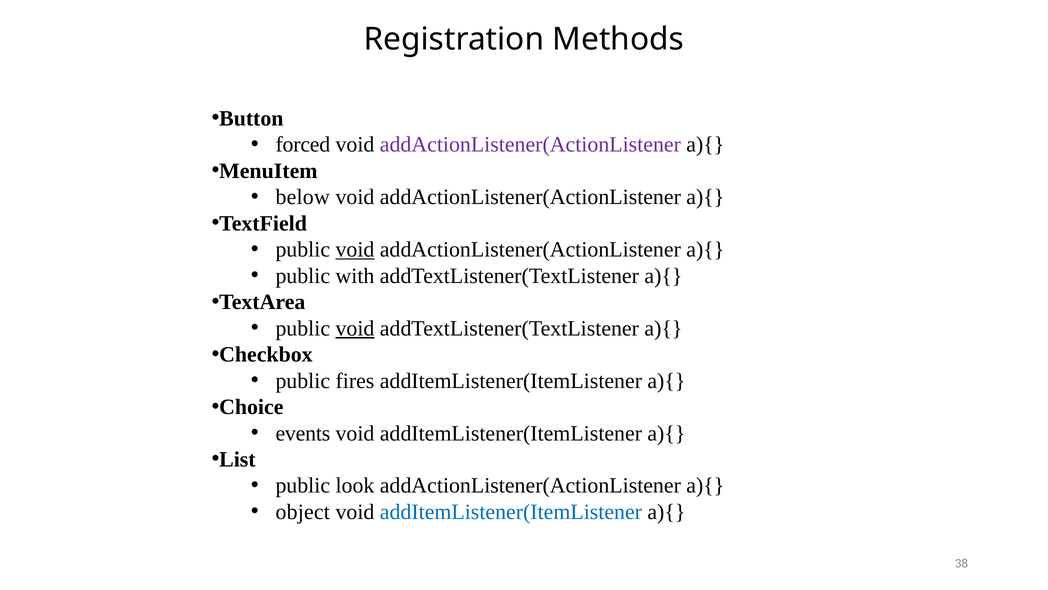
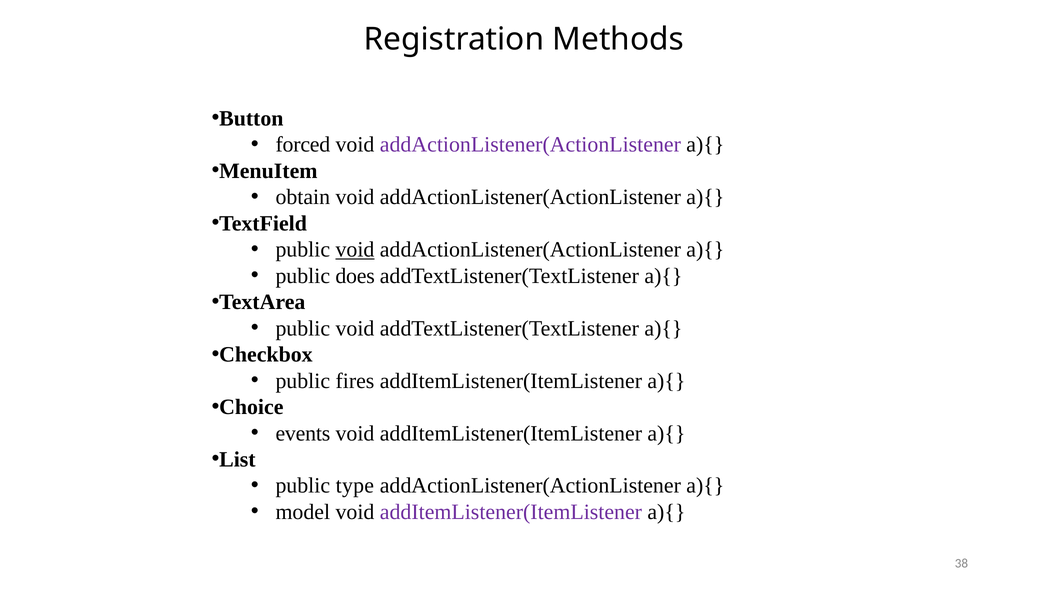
below: below -> obtain
with: with -> does
void at (355, 328) underline: present -> none
look: look -> type
object: object -> model
addItemListener(ItemListener at (511, 512) colour: blue -> purple
